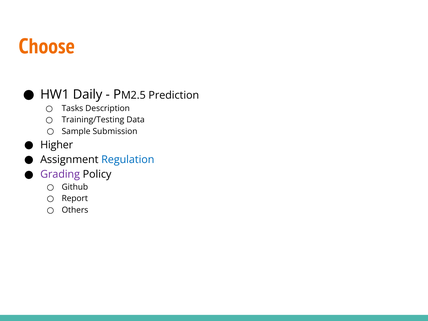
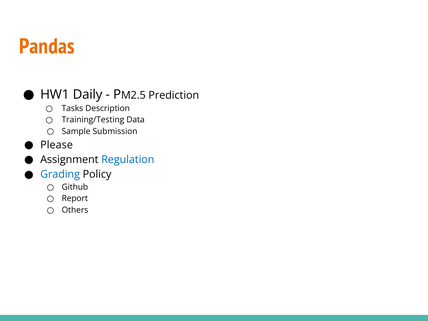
Choose: Choose -> Pandas
Higher: Higher -> Please
Grading colour: purple -> blue
